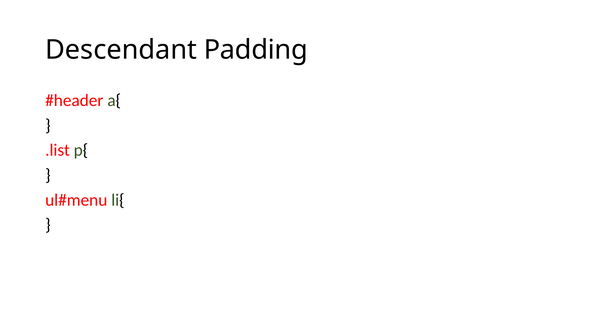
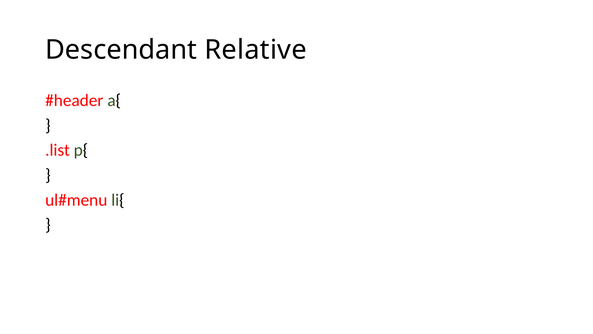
Padding: Padding -> Relative
